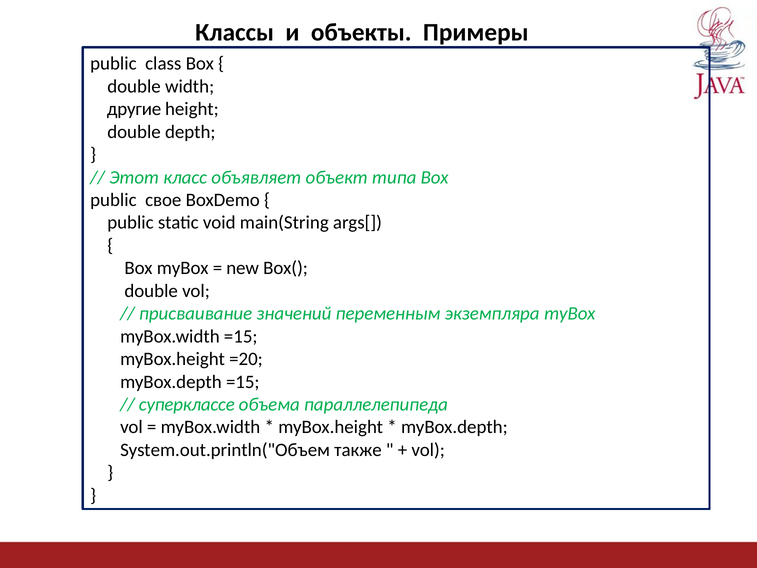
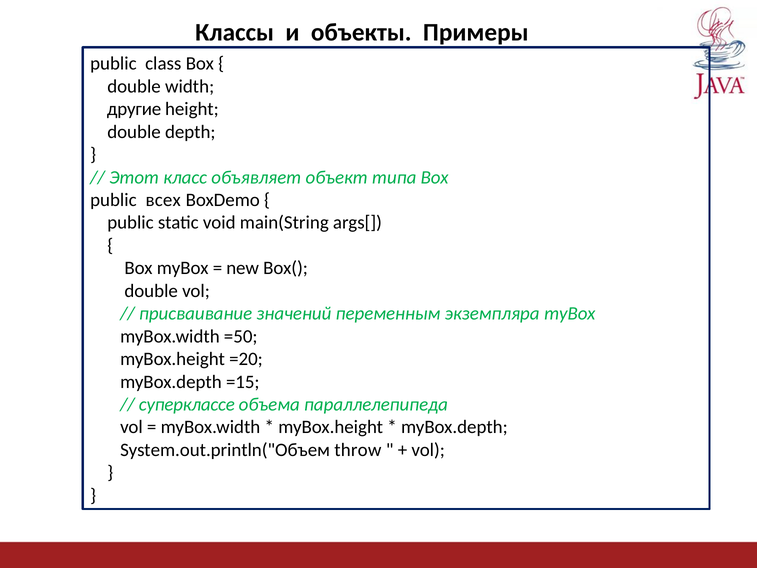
свое: свое -> всех
myBox.width =15: =15 -> =50
также: также -> throw
